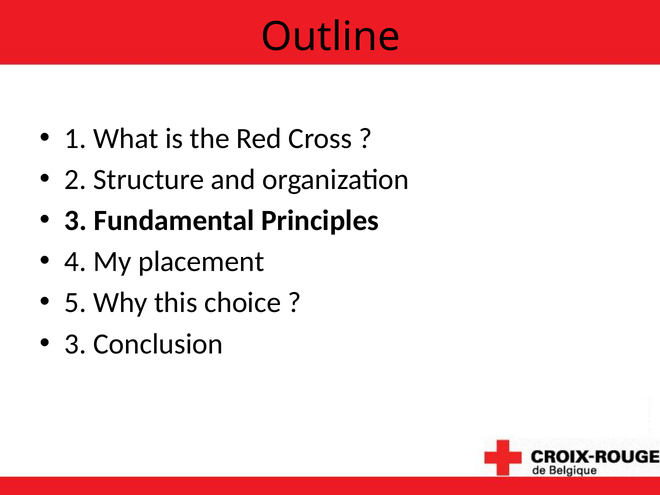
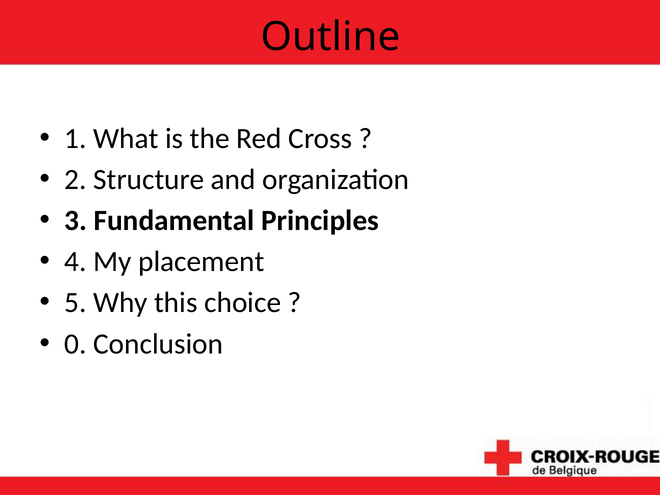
3 at (75, 344): 3 -> 0
